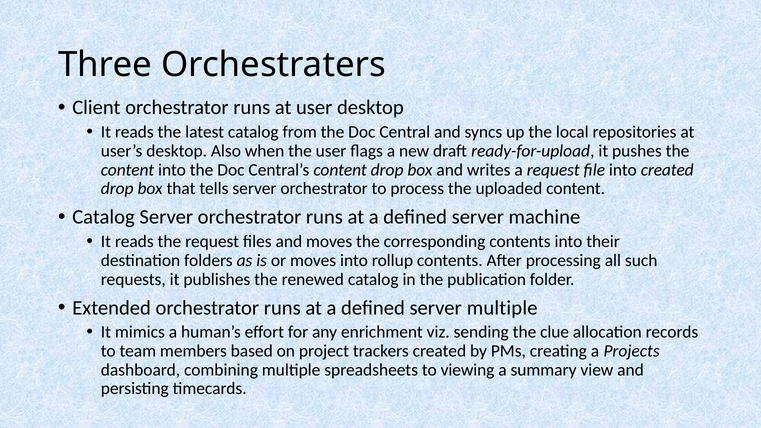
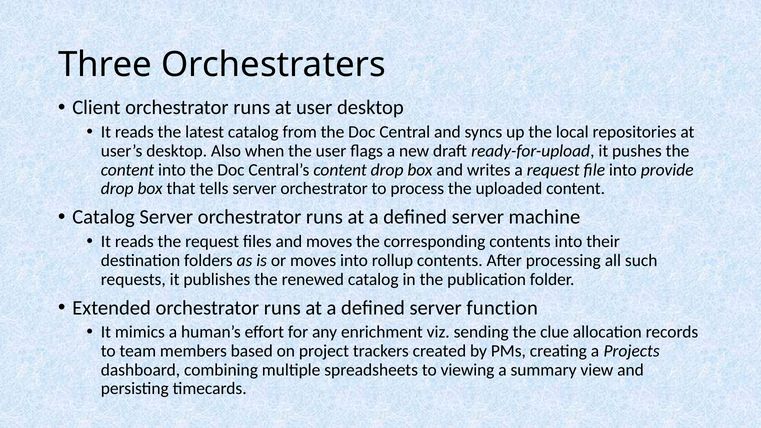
into created: created -> provide
server multiple: multiple -> function
